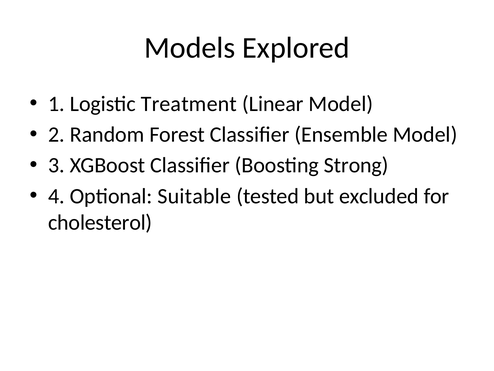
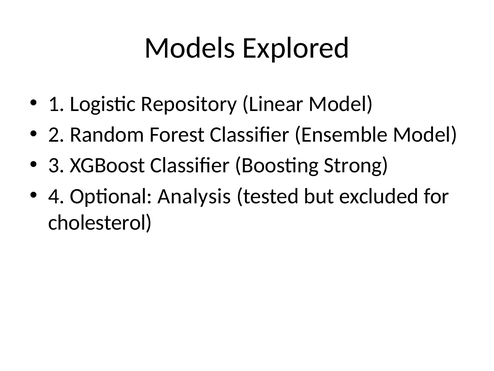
Treatment: Treatment -> Repository
Suitable: Suitable -> Analysis
